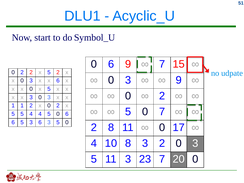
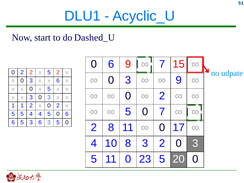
Symbol_U: Symbol_U -> Dashed_U
11 3: 3 -> 0
23 7: 7 -> 5
